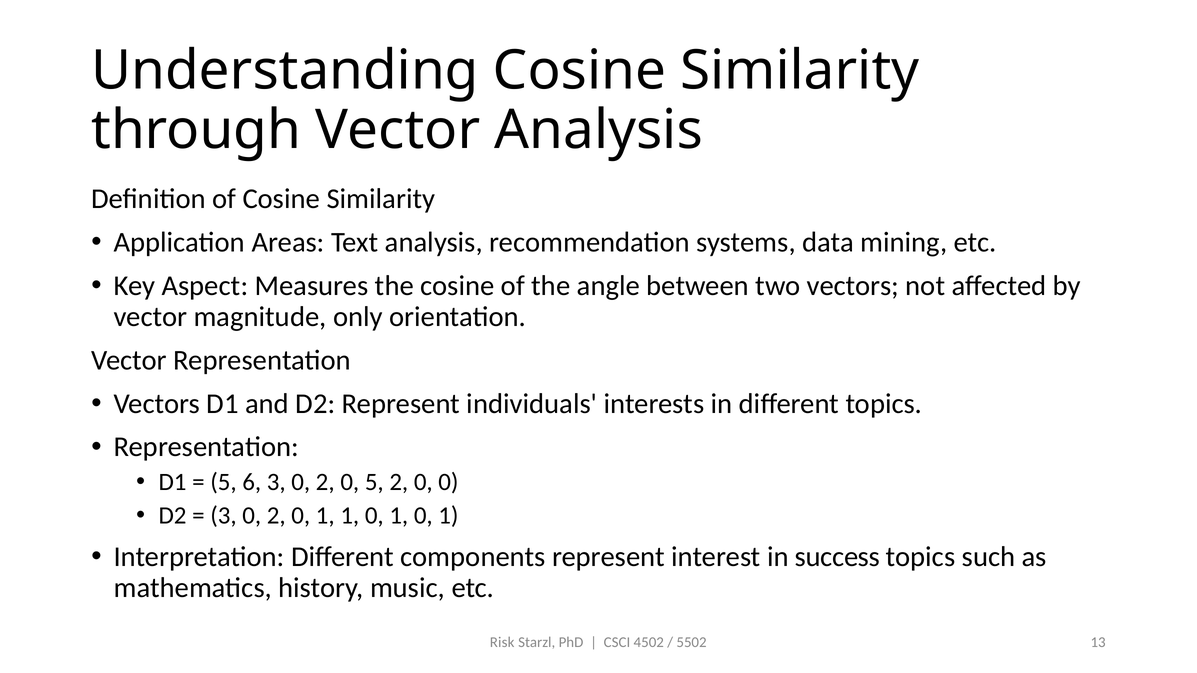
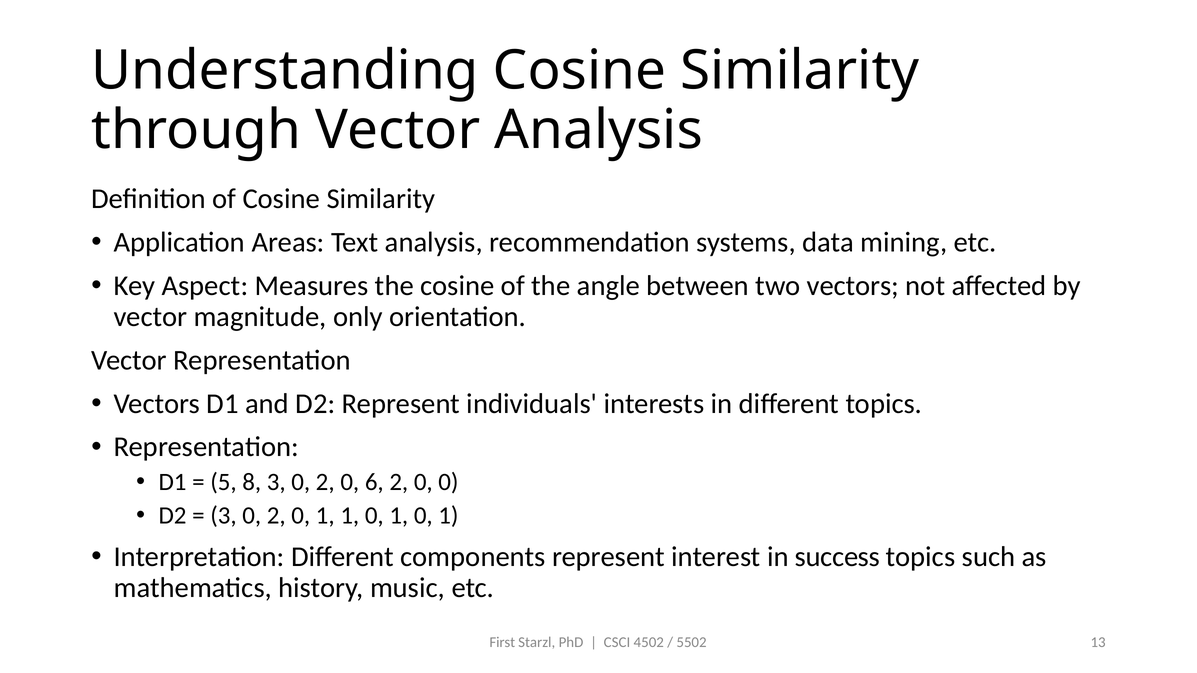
6: 6 -> 8
0 5: 5 -> 6
Risk: Risk -> First
